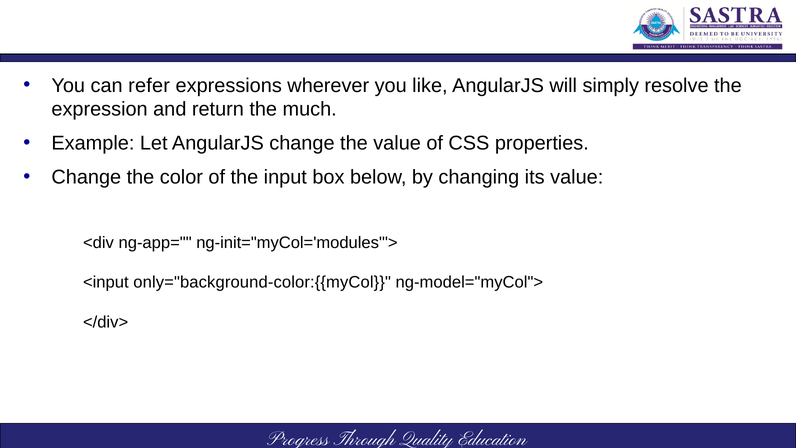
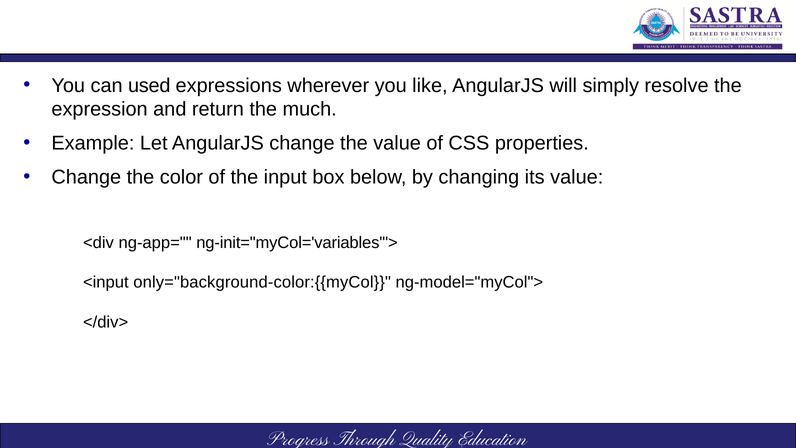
refer: refer -> used
ng-init="myCol='modules'">: ng-init="myCol='modules'"> -> ng-init="myCol='variables'">
